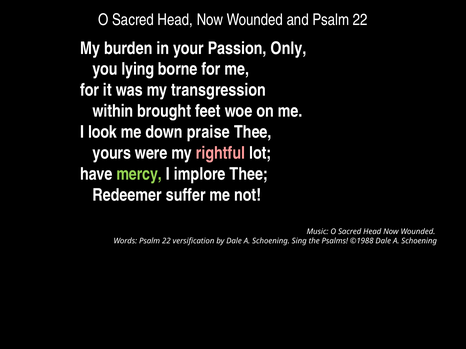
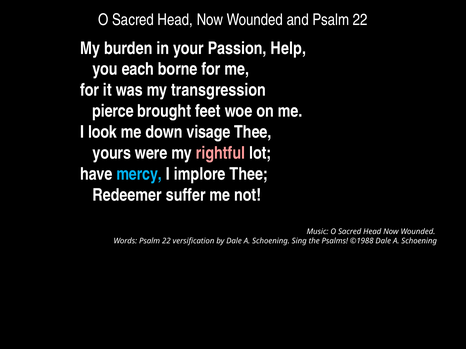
Only: Only -> Help
lying: lying -> each
within: within -> pierce
praise: praise -> visage
mercy colour: light green -> light blue
